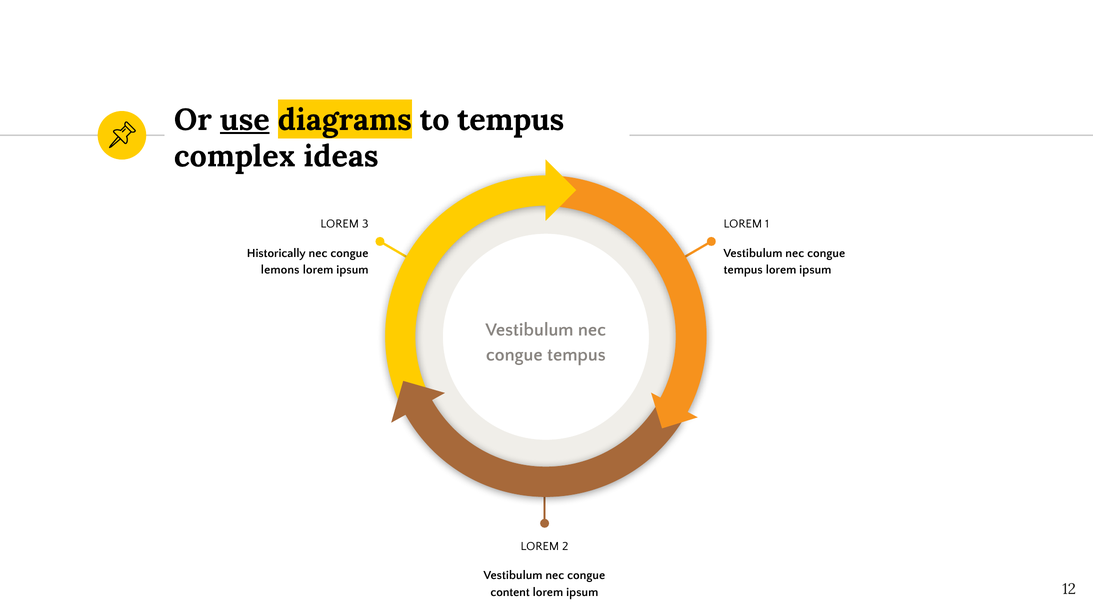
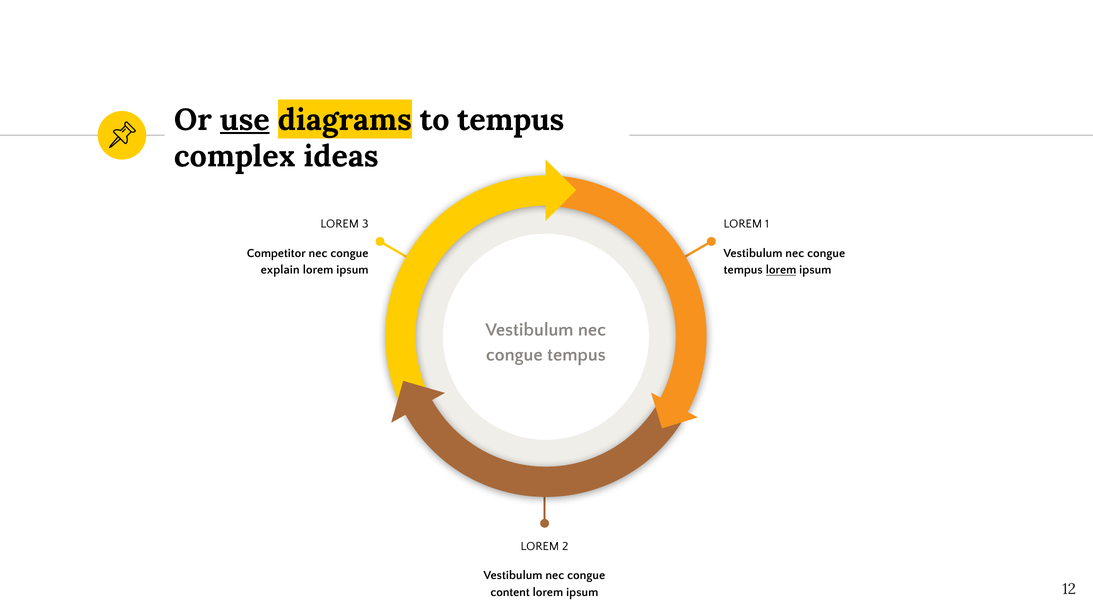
Historically: Historically -> Competitor
lemons: lemons -> explain
lorem at (781, 270) underline: none -> present
